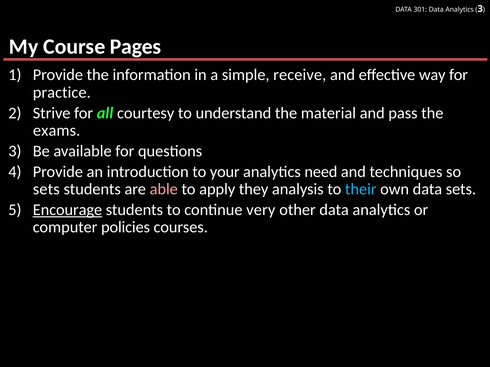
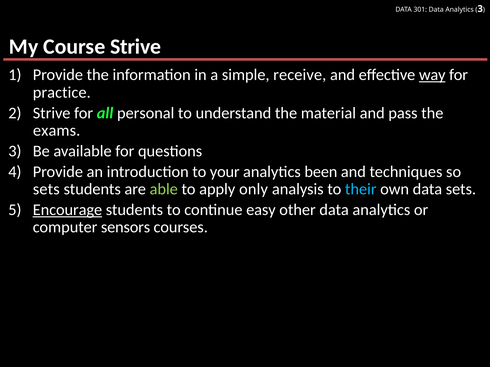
Course Pages: Pages -> Strive
way underline: none -> present
courtesy: courtesy -> personal
need: need -> been
able colour: pink -> light green
they: they -> only
very: very -> easy
policies: policies -> sensors
